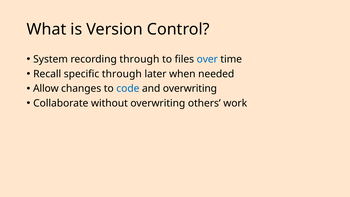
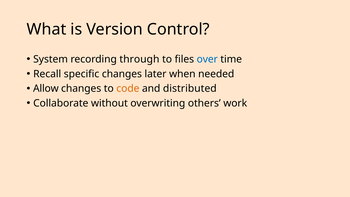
specific through: through -> changes
code colour: blue -> orange
and overwriting: overwriting -> distributed
